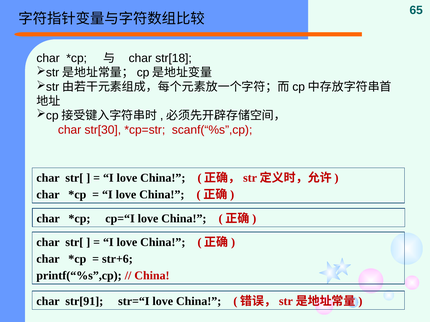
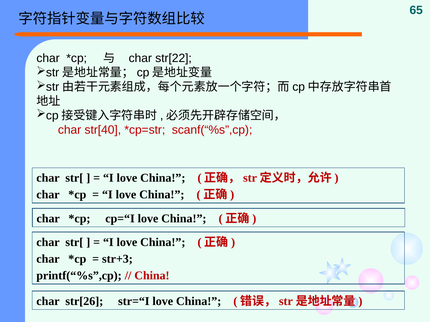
str[18: str[18 -> str[22
str[30: str[30 -> str[40
str+6: str+6 -> str+3
str[91: str[91 -> str[26
